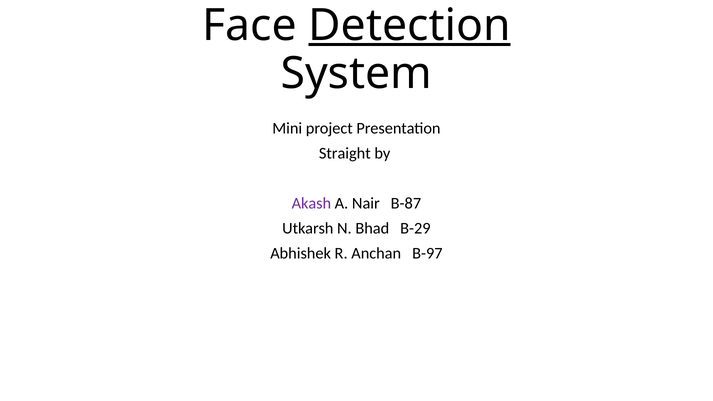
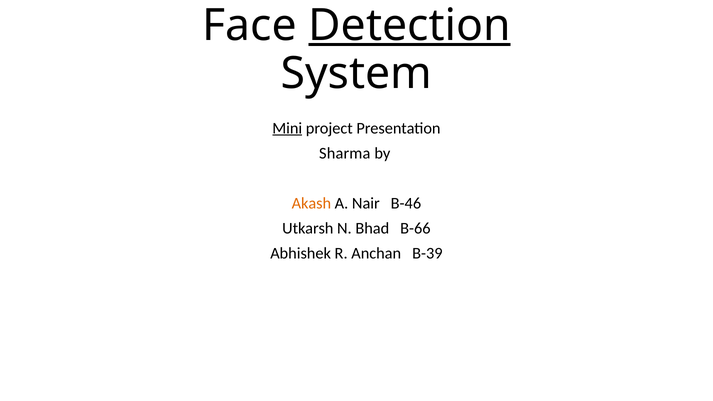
Mini underline: none -> present
Straight: Straight -> Sharma
Akash colour: purple -> orange
B-87: B-87 -> B-46
B-29: B-29 -> B-66
B-97: B-97 -> B-39
